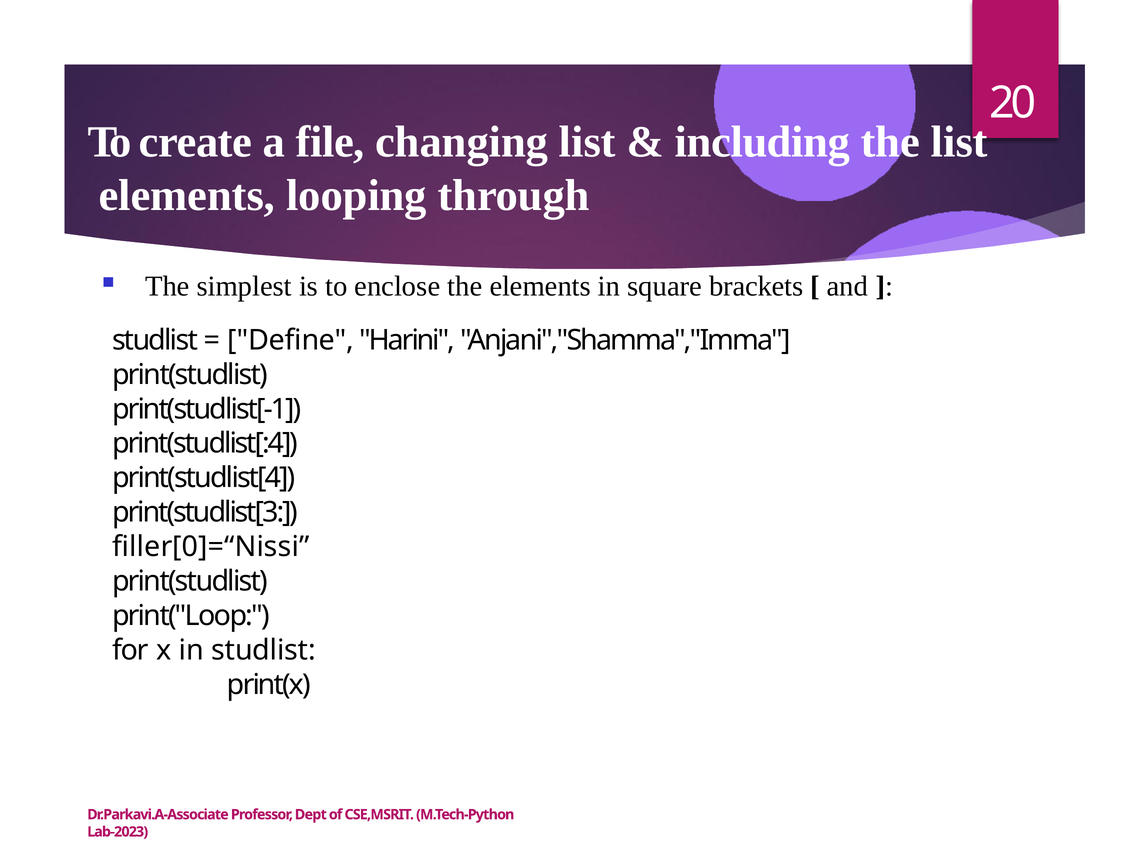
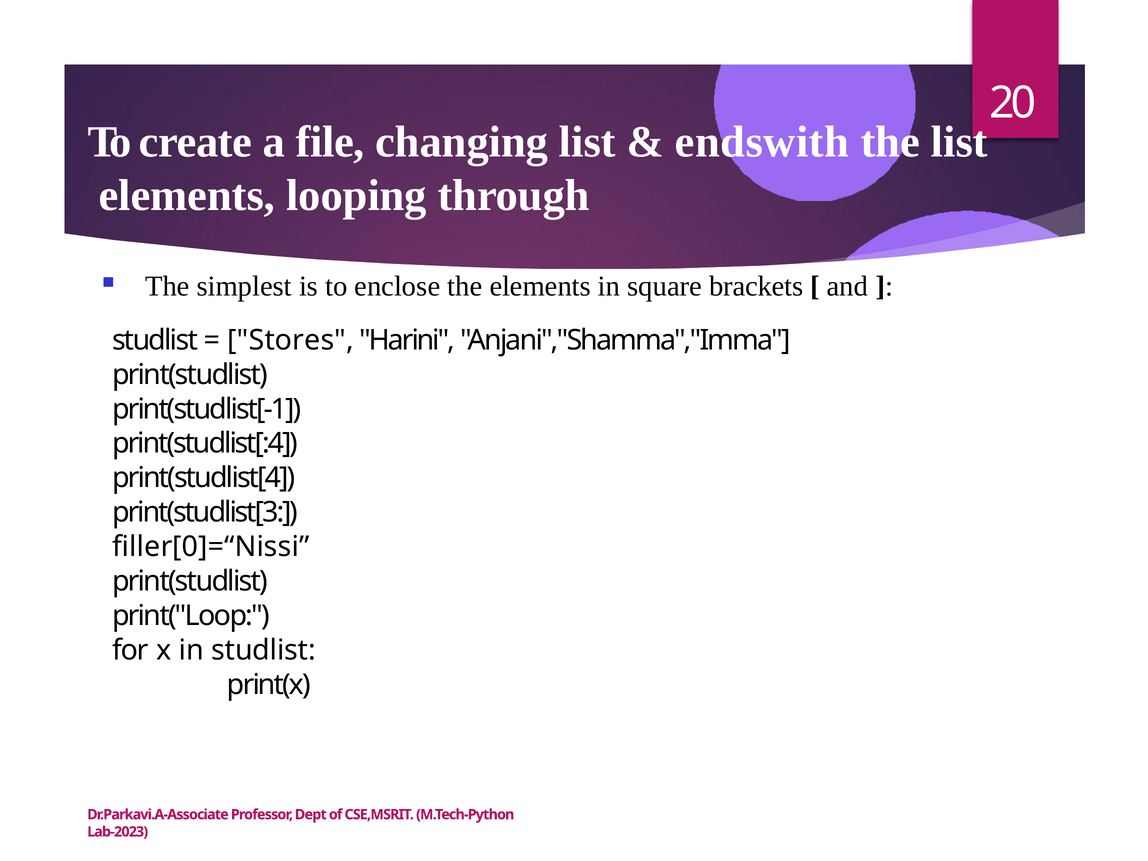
including: including -> endswith
Define: Define -> Stores
